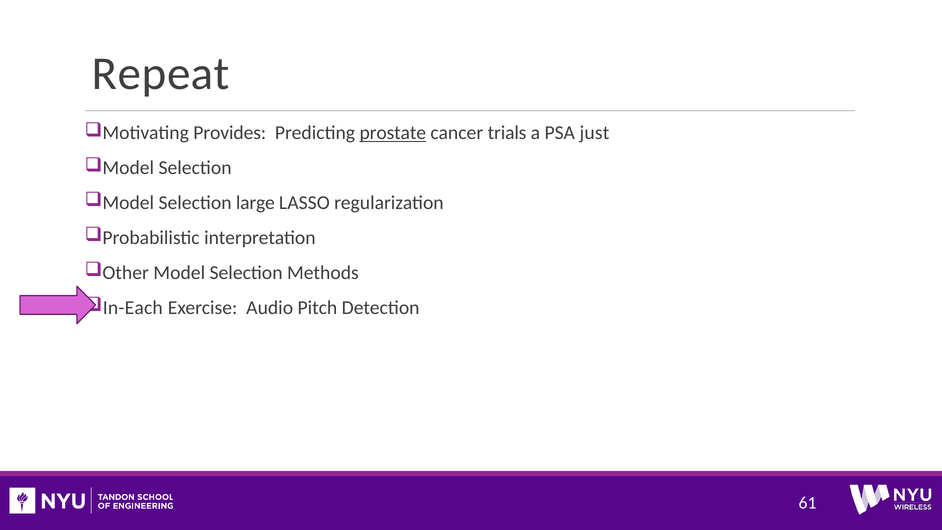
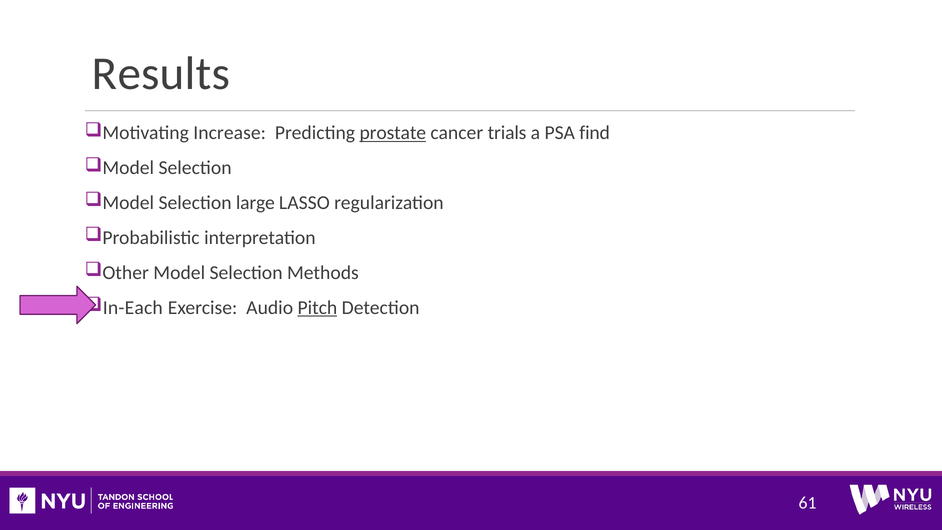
Repeat: Repeat -> Results
Provides: Provides -> Increase
just: just -> find
Pitch underline: none -> present
